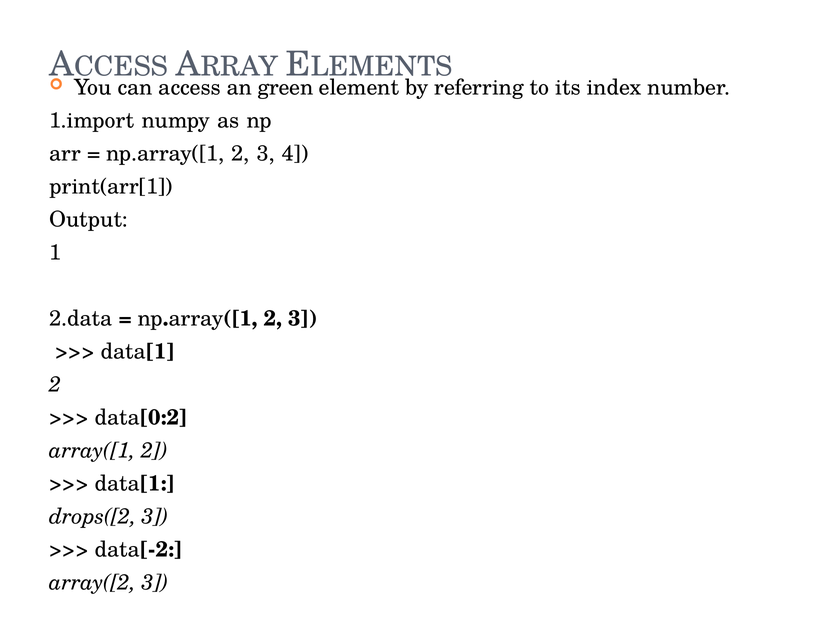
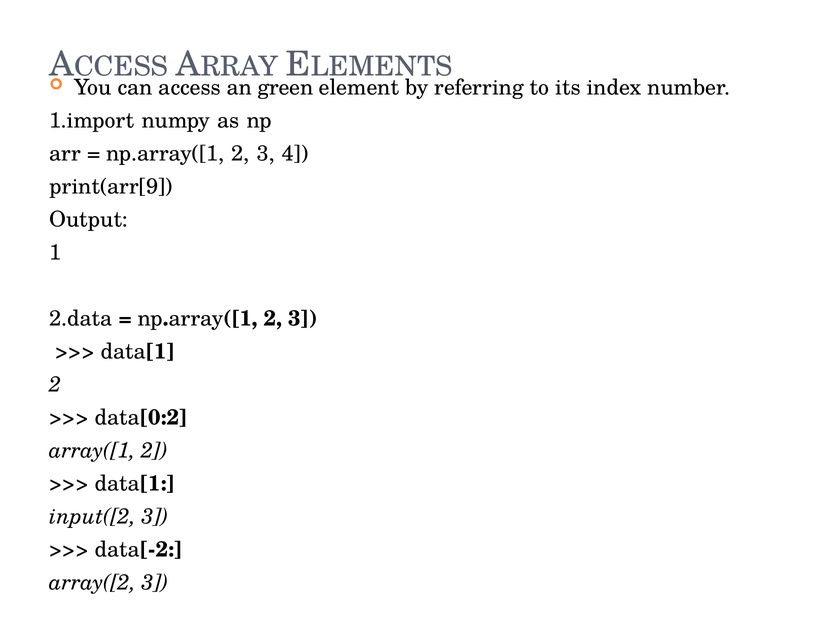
print(arr[1: print(arr[1 -> print(arr[9
drops([2: drops([2 -> input([2
